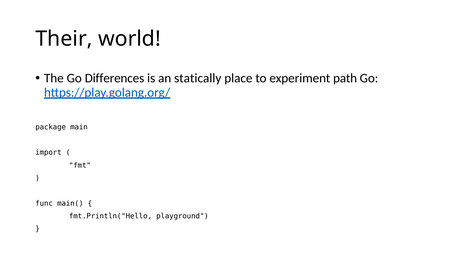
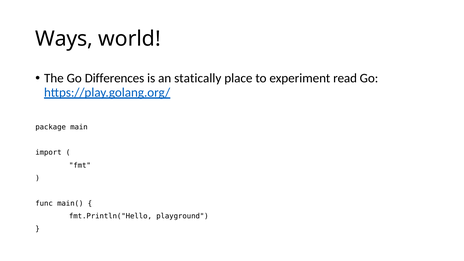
Their: Their -> Ways
path: path -> read
